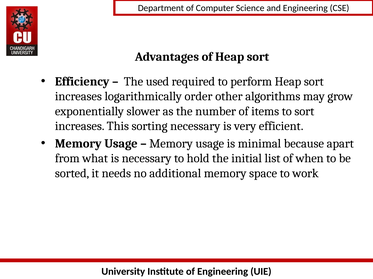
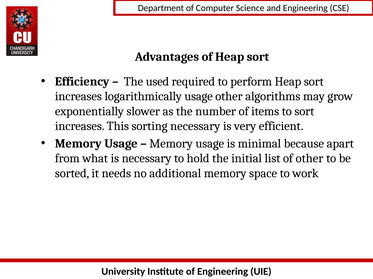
logarithmically order: order -> usage
of when: when -> other
